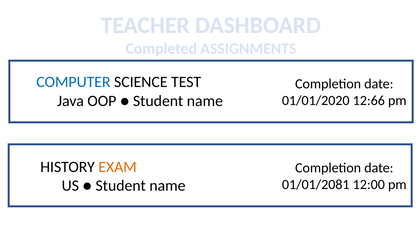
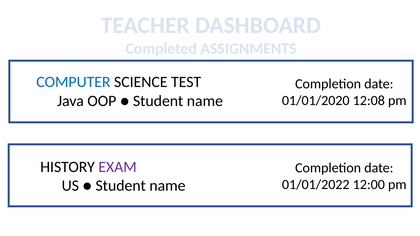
12:66: 12:66 -> 12:08
EXAM colour: orange -> purple
01/01/2081: 01/01/2081 -> 01/01/2022
